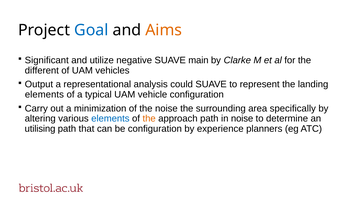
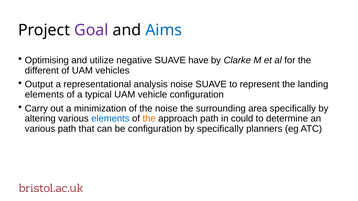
Goal colour: blue -> purple
Aims colour: orange -> blue
Significant: Significant -> Optimising
main: main -> have
analysis could: could -> noise
in noise: noise -> could
utilising at (40, 129): utilising -> various
by experience: experience -> specifically
